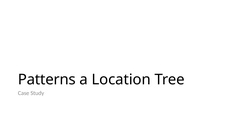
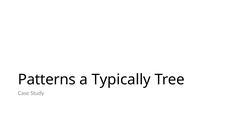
Location: Location -> Typically
